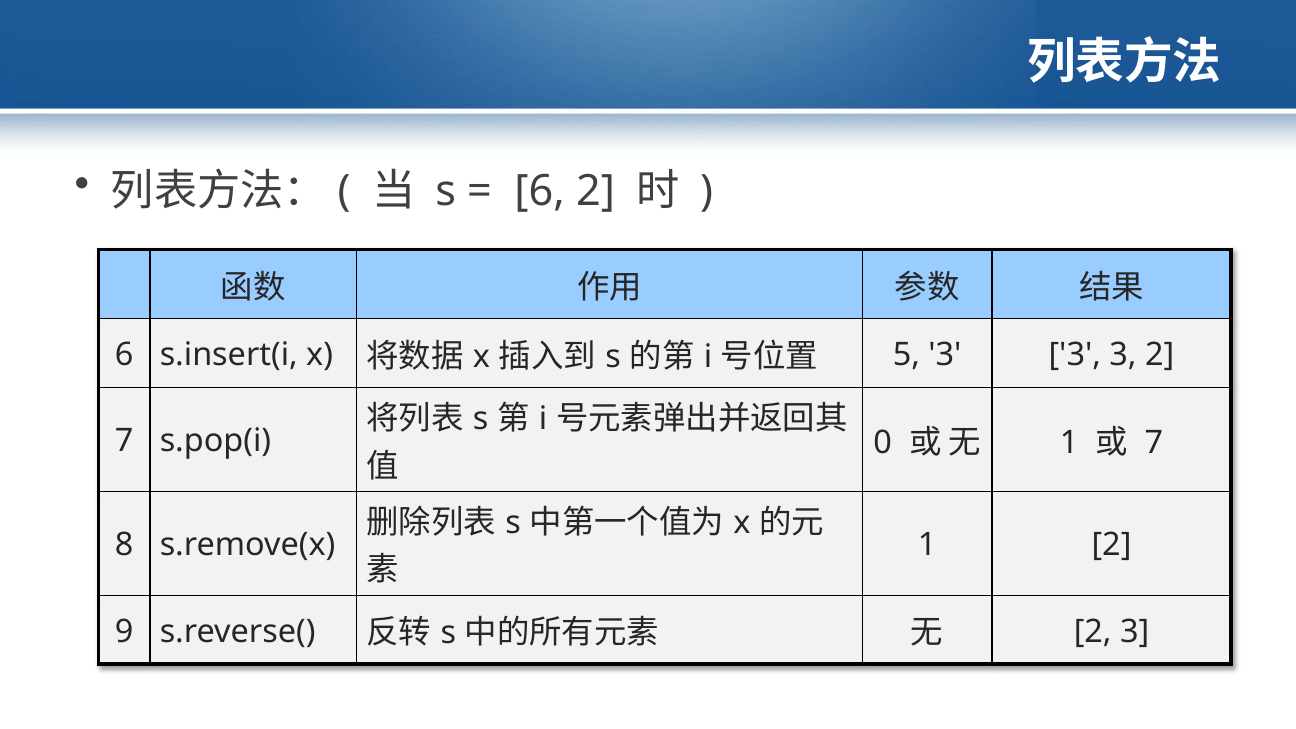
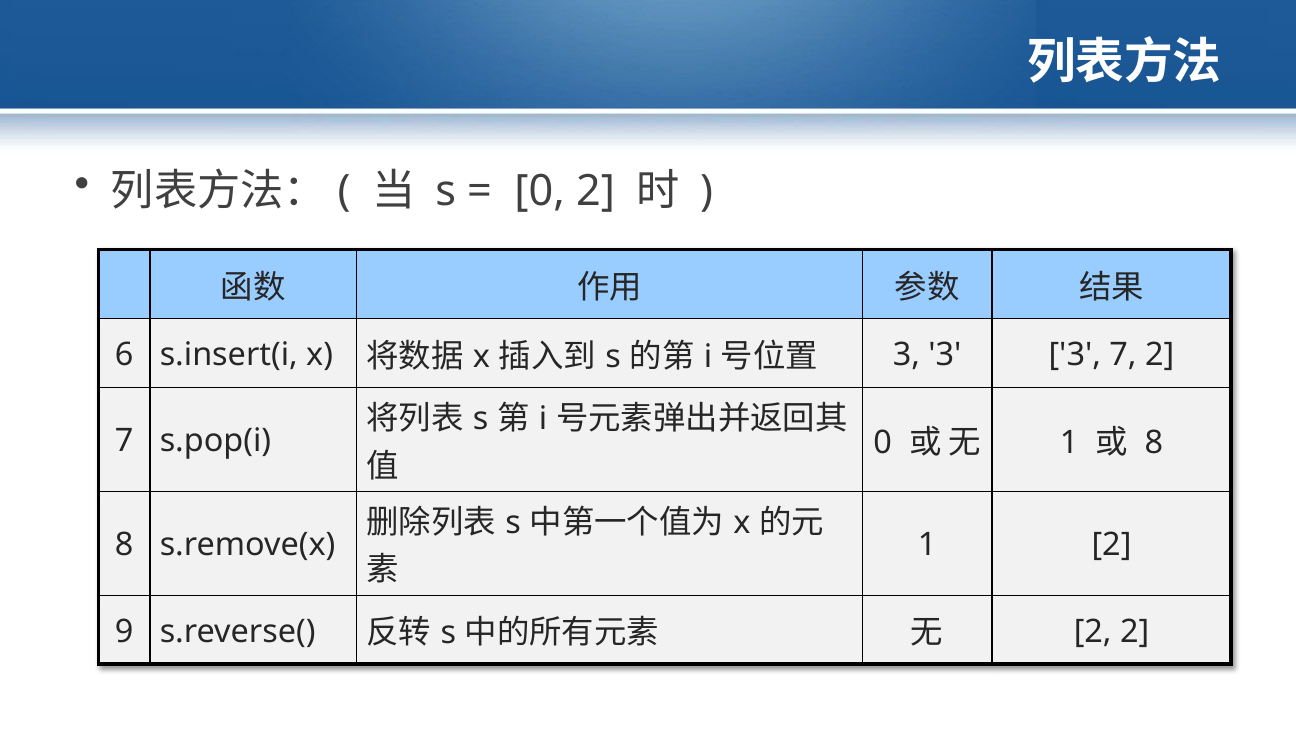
6 at (540, 192): 6 -> 0
5 at (906, 355): 5 -> 3
3 3 3: 3 -> 7
7 at (1154, 443): 7 -> 8
2 3: 3 -> 2
